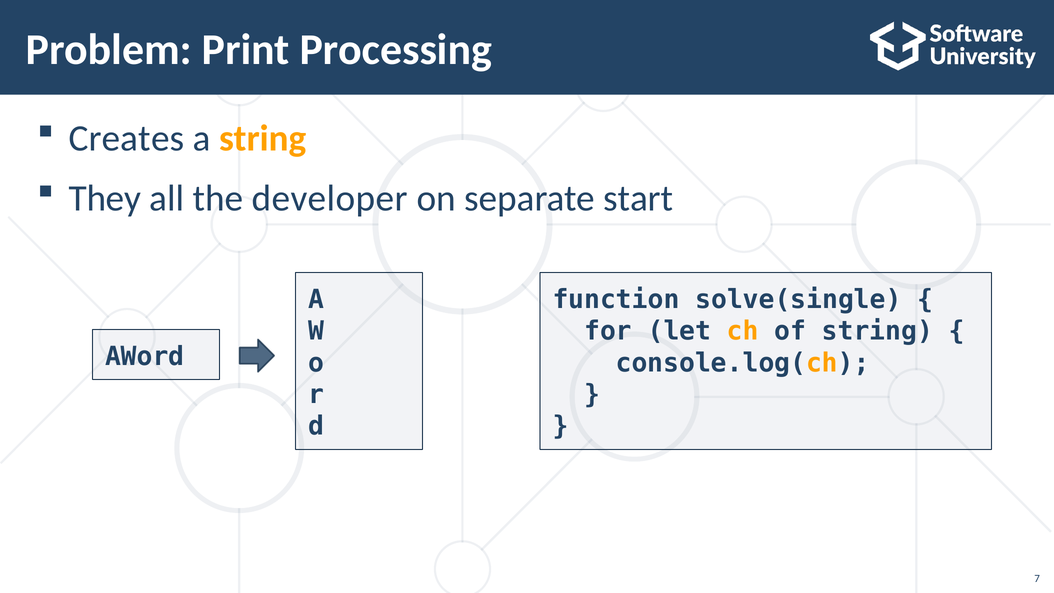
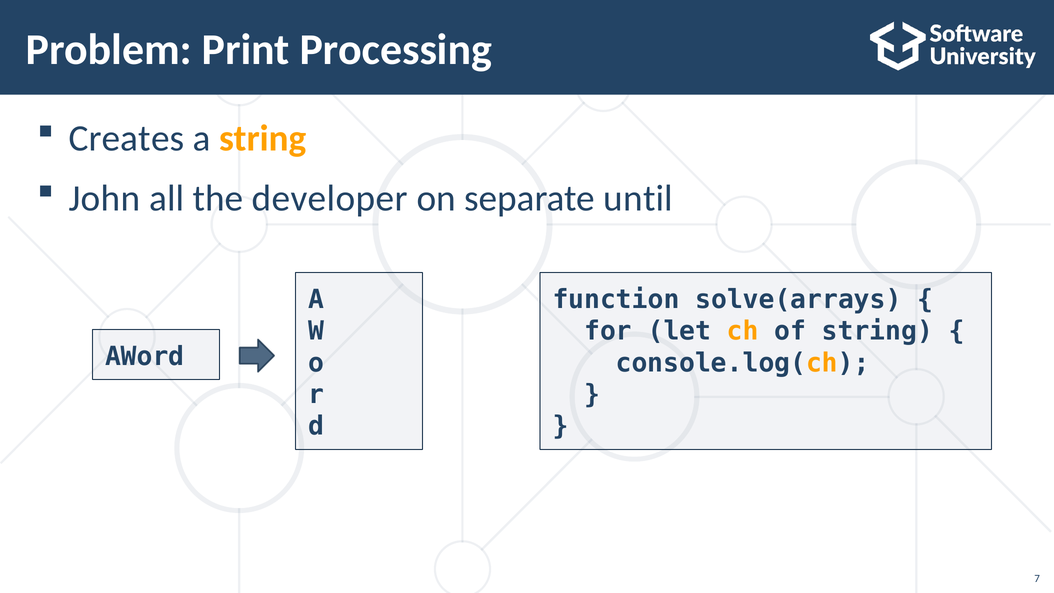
They: They -> John
start: start -> until
solve(single: solve(single -> solve(arrays
